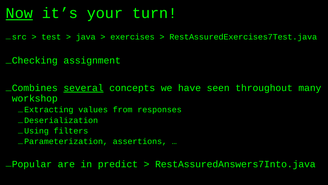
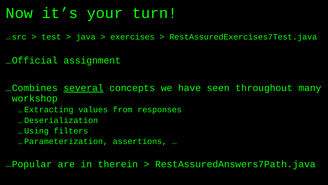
Now underline: present -> none
Checking: Checking -> Official
predict: predict -> therein
RestAssuredAnswers7Into.java: RestAssuredAnswers7Into.java -> RestAssuredAnswers7Path.java
